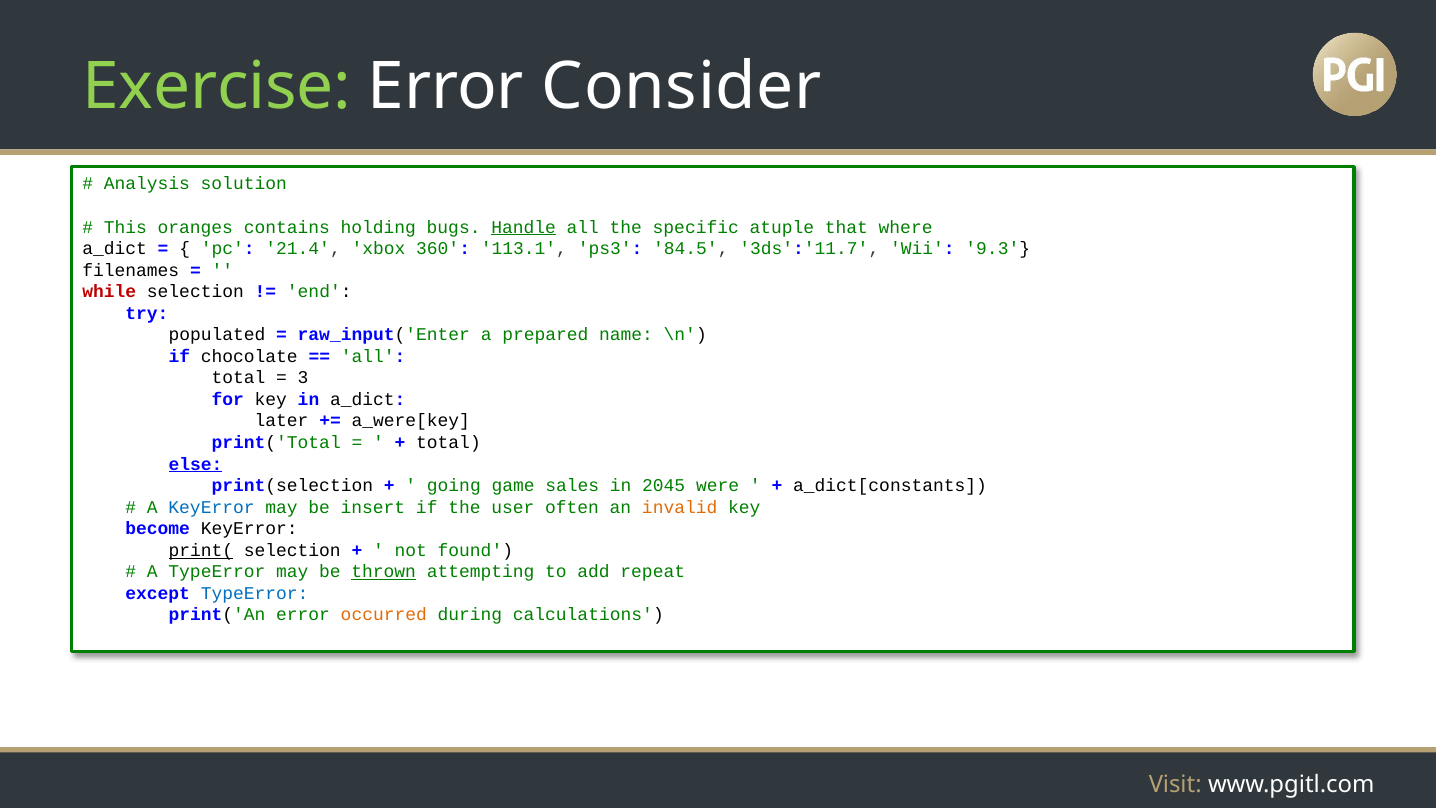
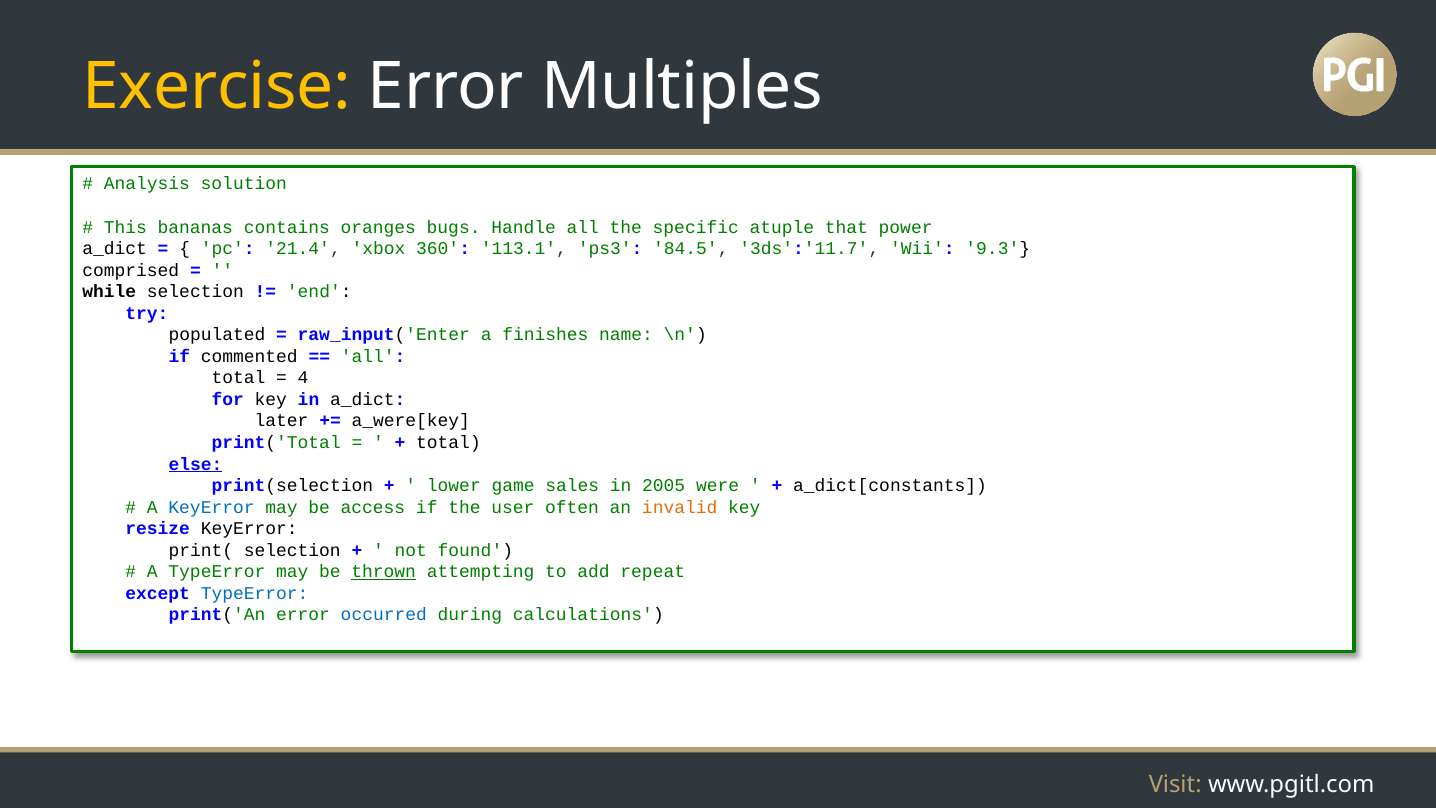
Exercise colour: light green -> yellow
Consider: Consider -> Multiples
oranges: oranges -> bananas
holding: holding -> oranges
Handle underline: present -> none
where: where -> power
filenames: filenames -> comprised
while colour: red -> black
prepared: prepared -> finishes
chocolate: chocolate -> commented
3: 3 -> 4
going: going -> lower
2045: 2045 -> 2005
insert: insert -> access
become: become -> resize
print( underline: present -> none
occurred colour: orange -> blue
